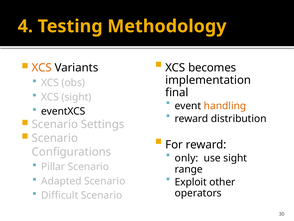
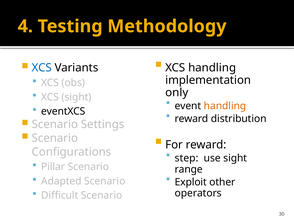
XCS becomes: becomes -> handling
XCS at (42, 68) colour: orange -> blue
final: final -> only
only: only -> step
